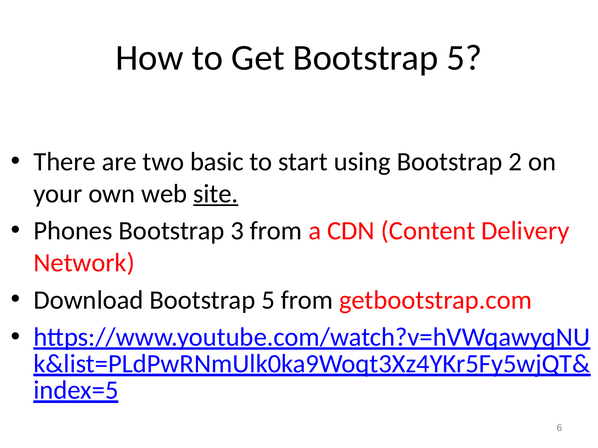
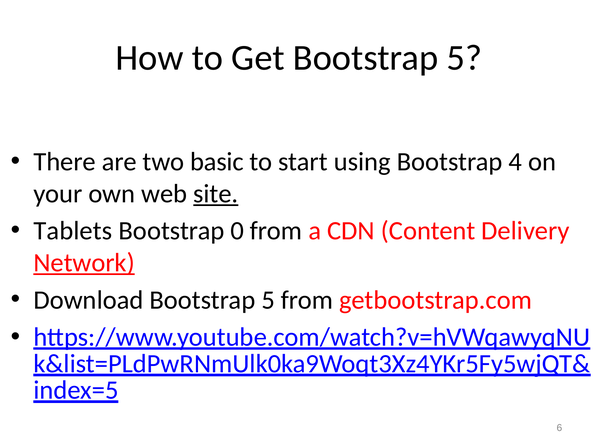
2: 2 -> 4
Phones: Phones -> Tablets
3: 3 -> 0
Network underline: none -> present
